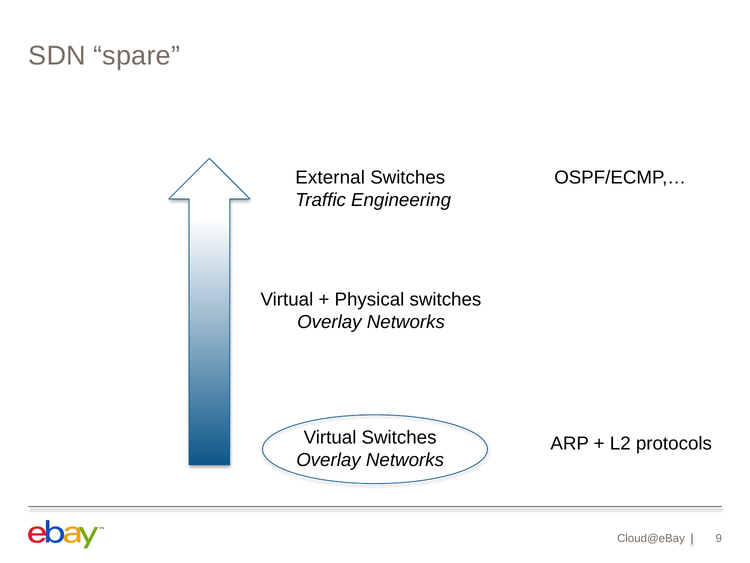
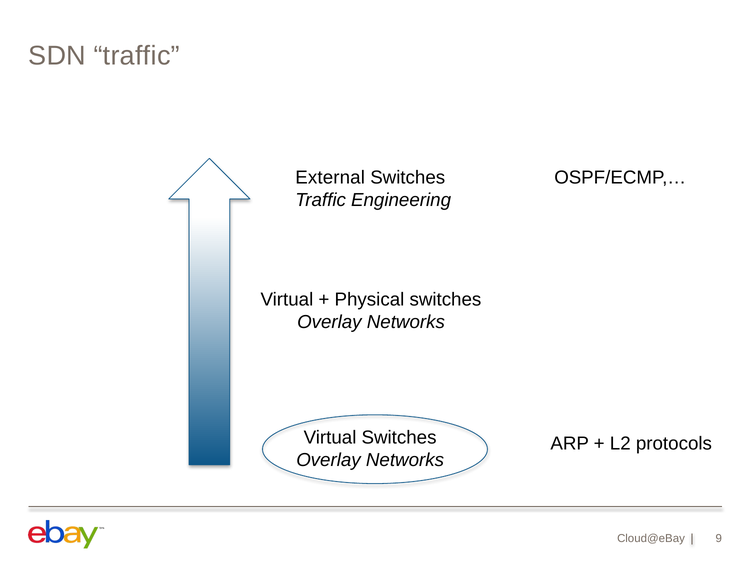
SDN spare: spare -> traffic
